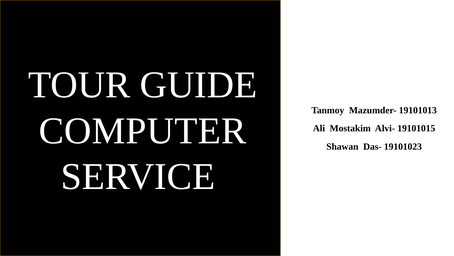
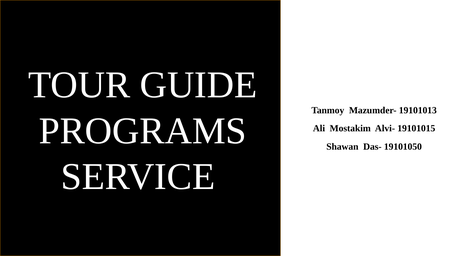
COMPUTER: COMPUTER -> PROGRAMS
19101023: 19101023 -> 19101050
